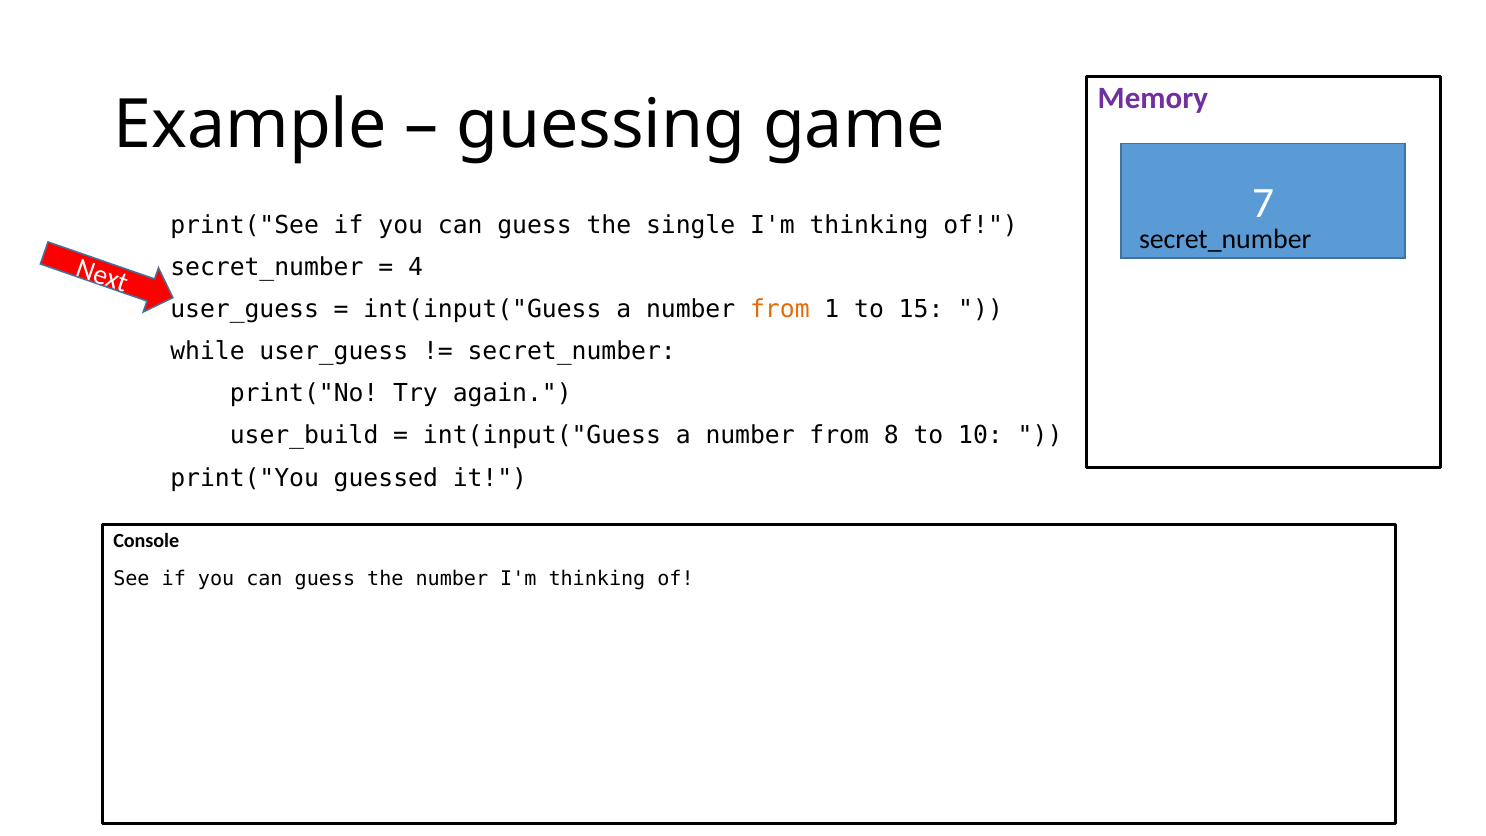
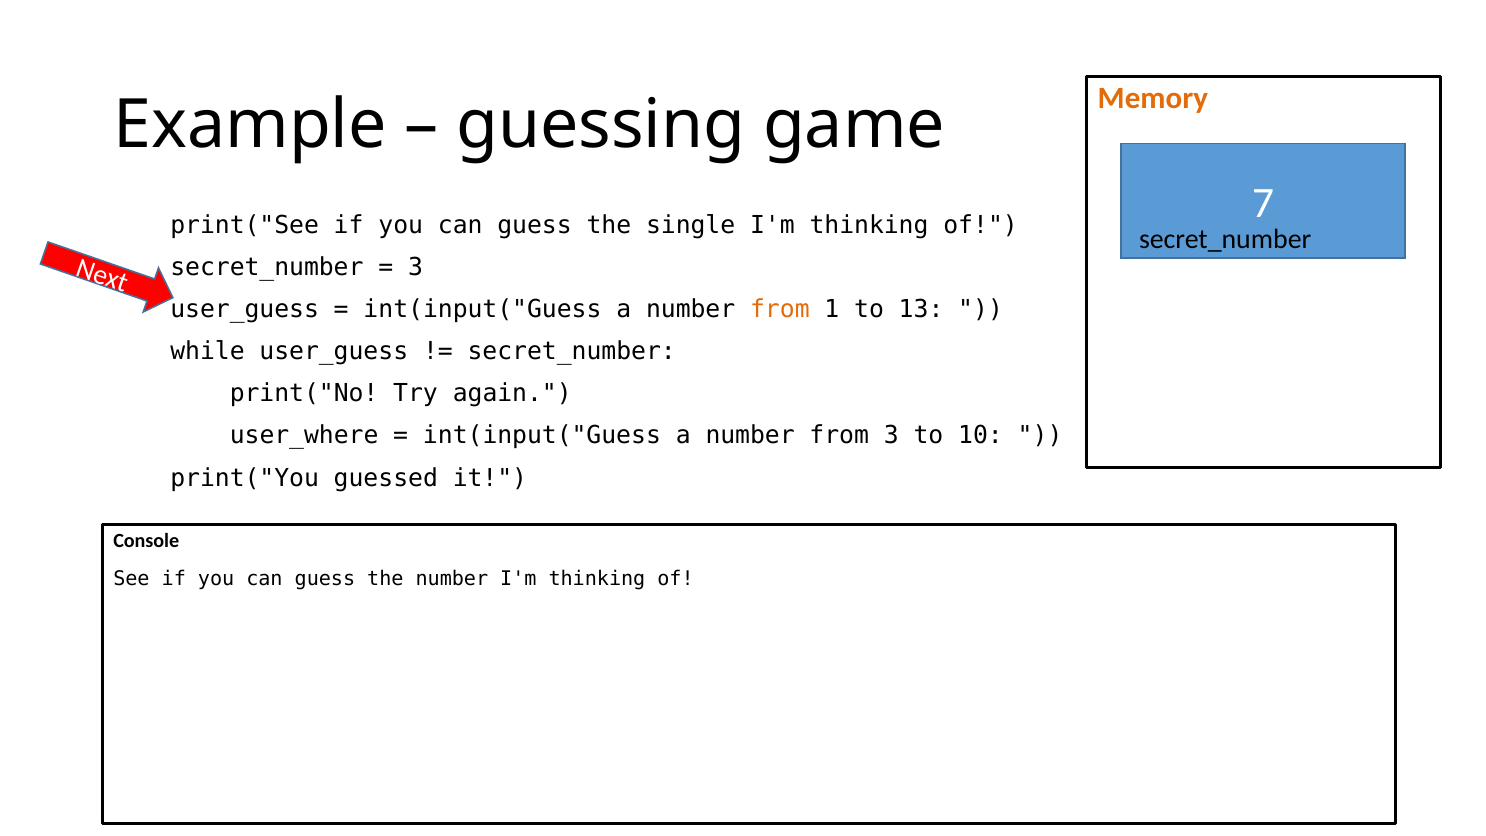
Memory colour: purple -> orange
4 at (416, 267): 4 -> 3
15: 15 -> 13
user_build: user_build -> user_where
from 8: 8 -> 3
